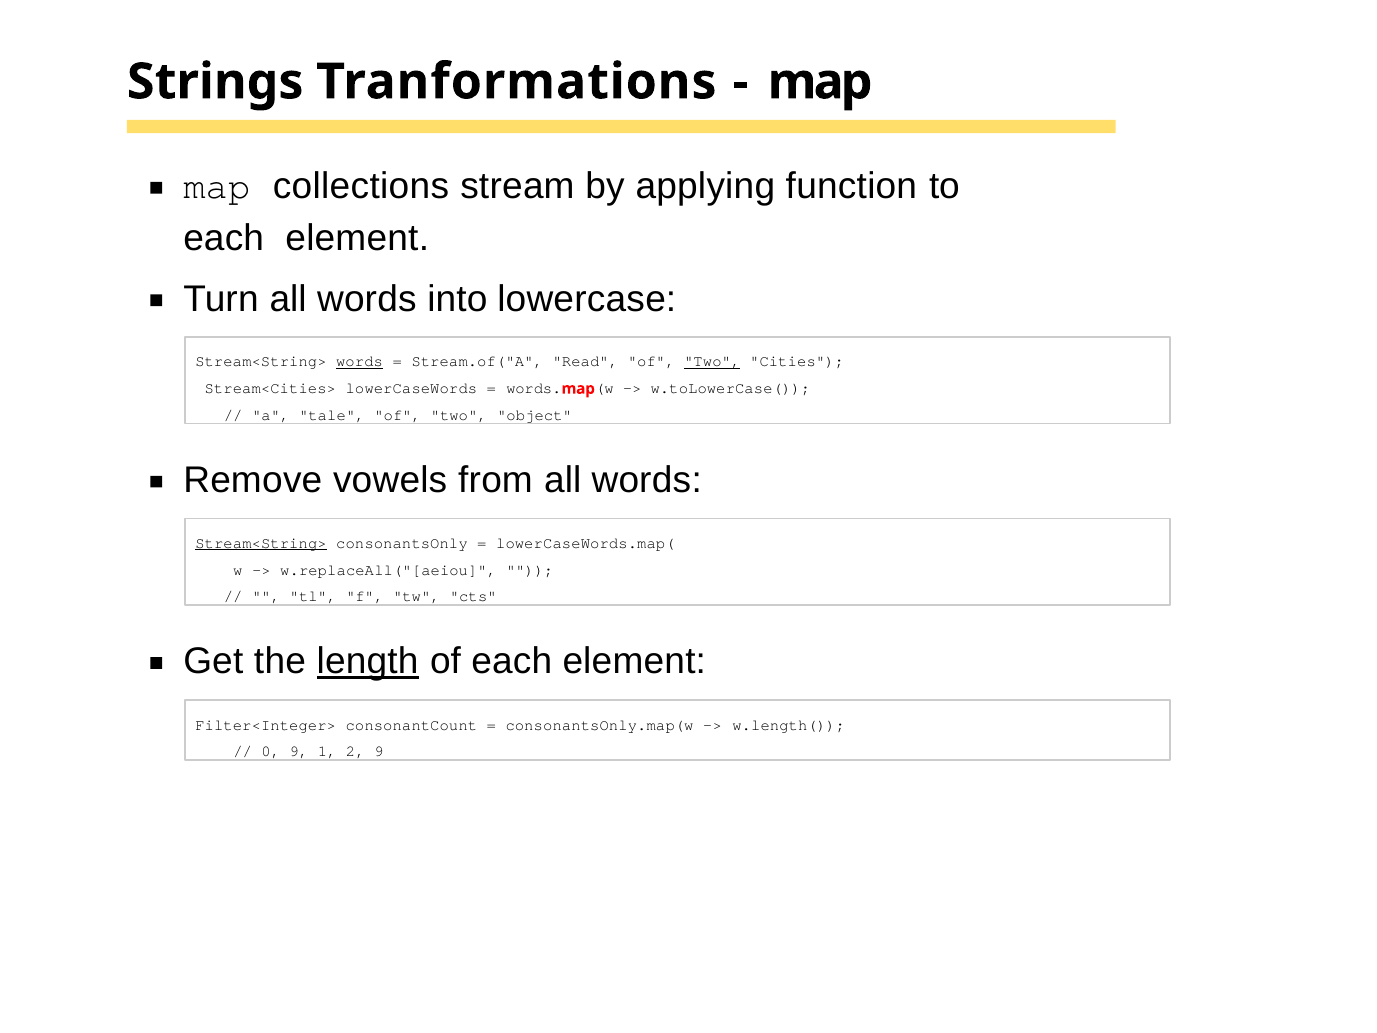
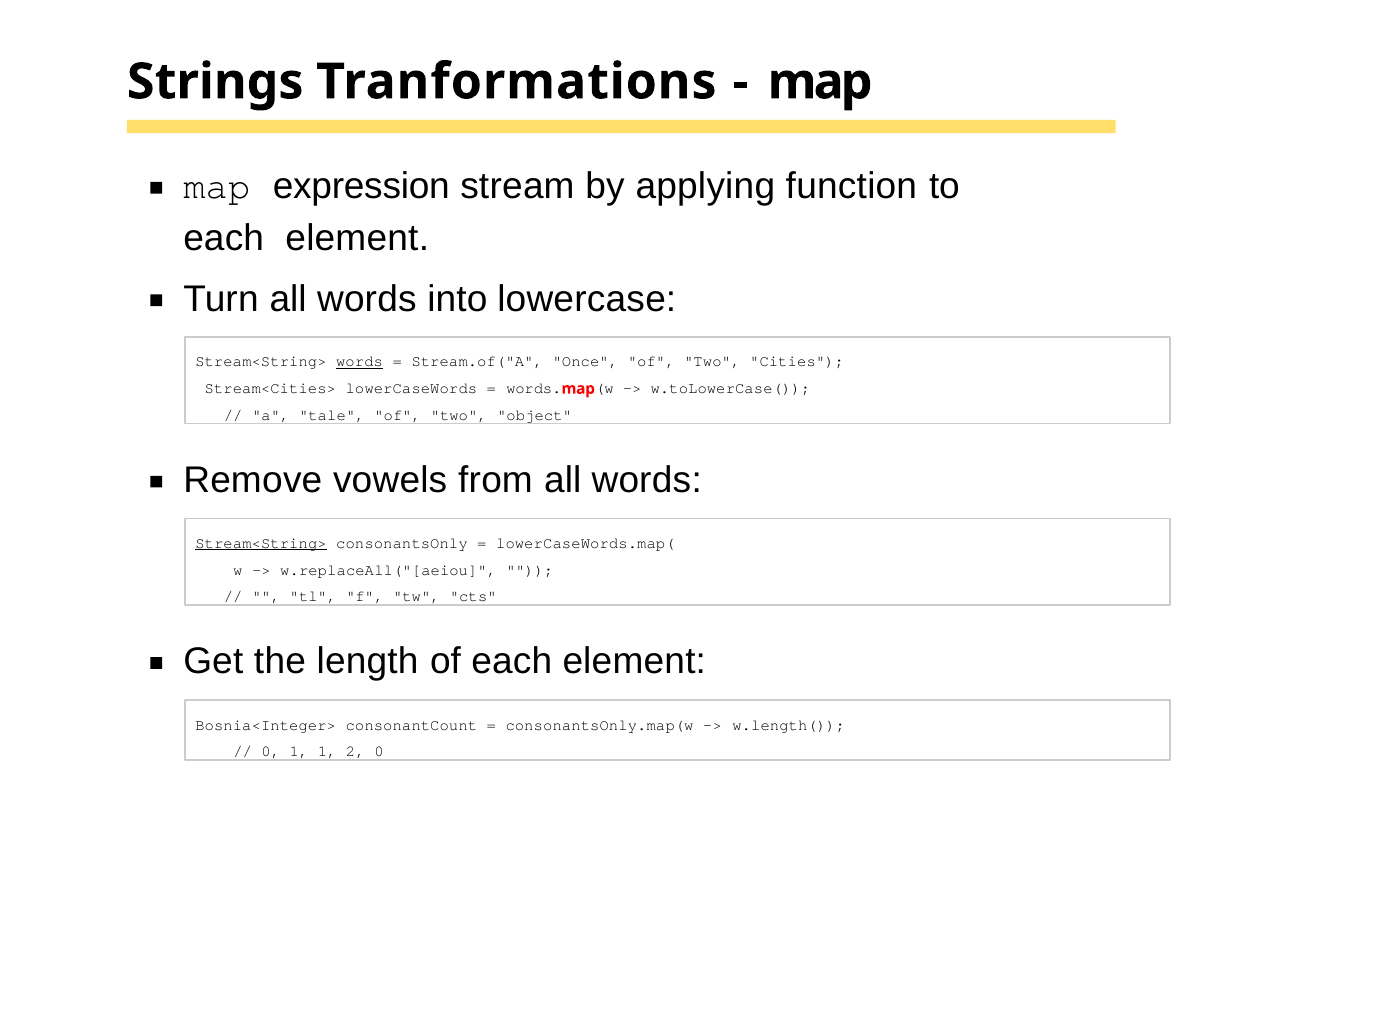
collections: collections -> expression
Read: Read -> Once
Two at (712, 362) underline: present -> none
length underline: present -> none
Filter<Integer>: Filter<Integer> -> Bosnia<Integer>
0 9: 9 -> 1
2 9: 9 -> 0
